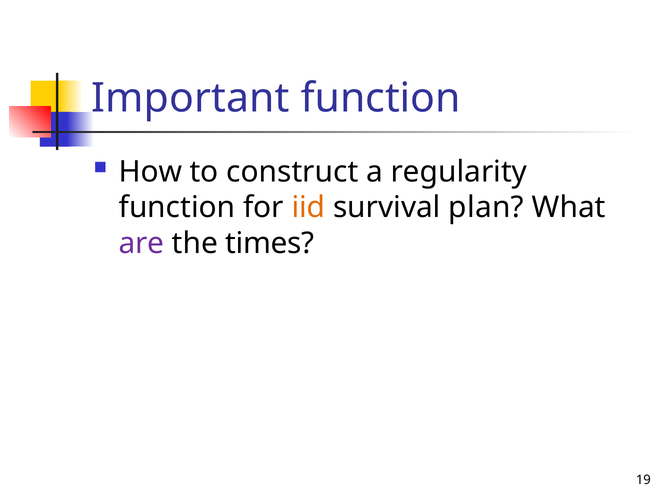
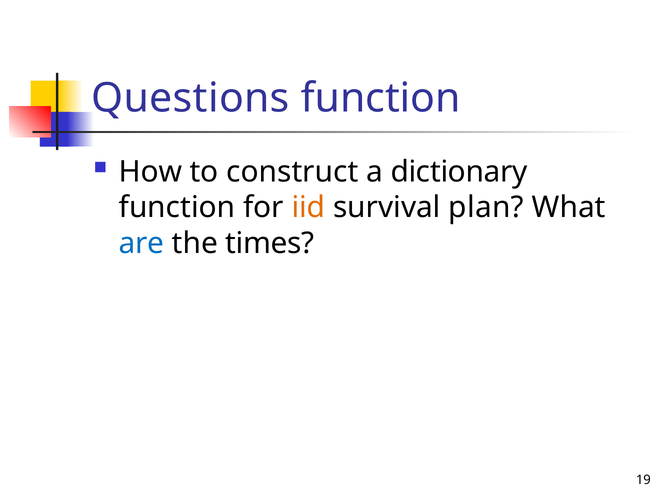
Important: Important -> Questions
regularity: regularity -> dictionary
are colour: purple -> blue
